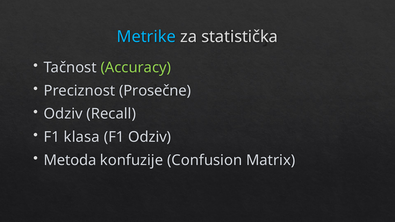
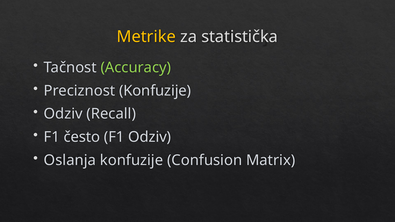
Metrike colour: light blue -> yellow
Preciznost Prosečne: Prosečne -> Konfuzije
klasa: klasa -> često
Metoda: Metoda -> Oslanja
